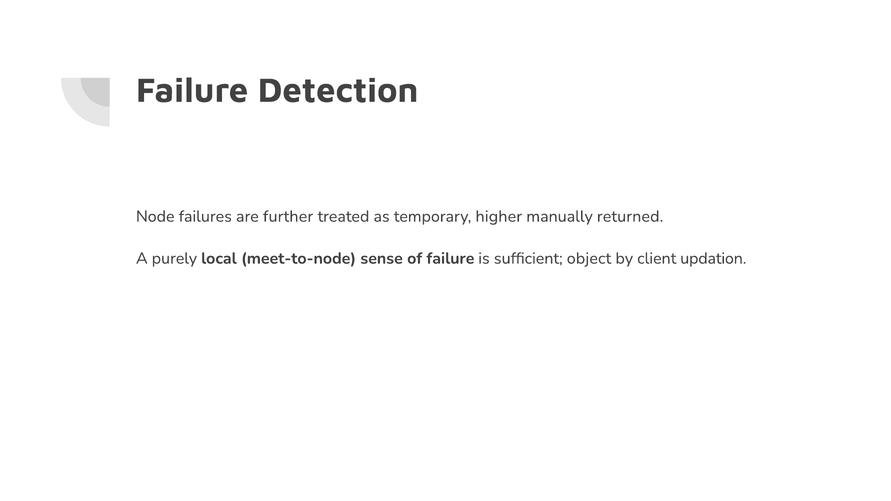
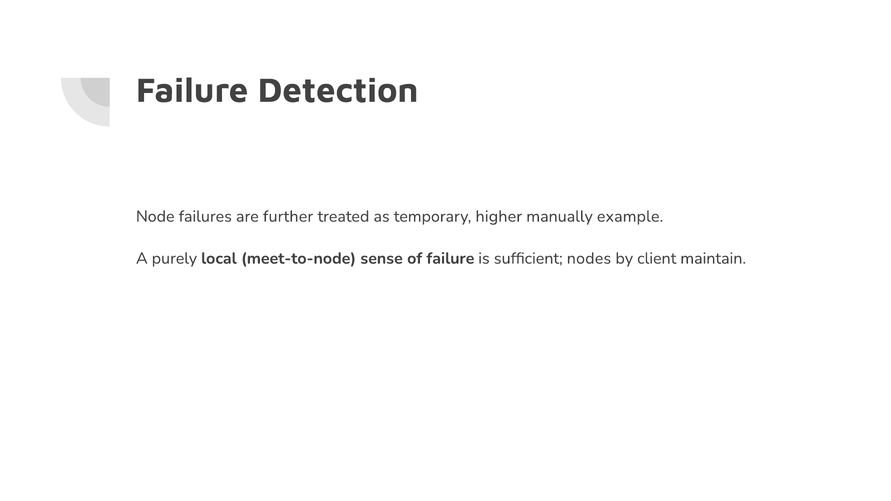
returned: returned -> example
object: object -> nodes
updation: updation -> maintain
